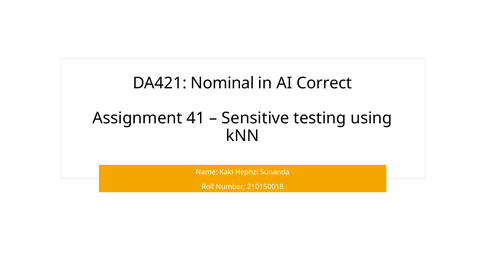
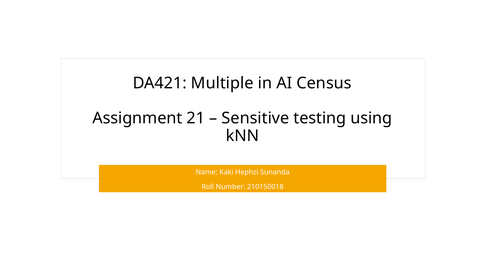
Nominal: Nominal -> Multiple
Correct: Correct -> Census
41: 41 -> 21
